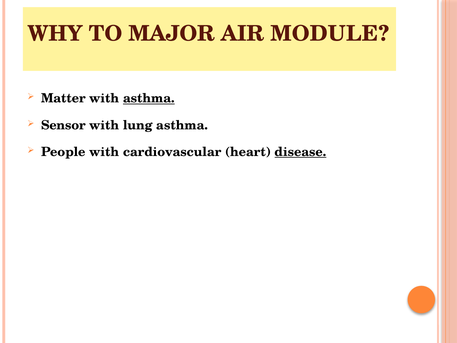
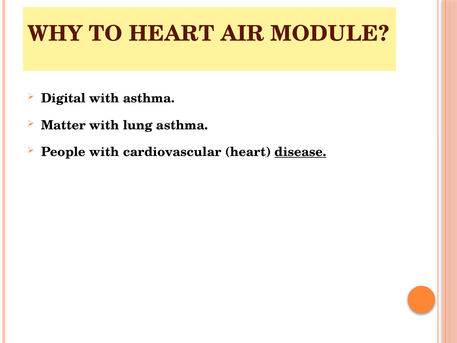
TO MAJOR: MAJOR -> HEART
Matter: Matter -> Digital
asthma at (149, 98) underline: present -> none
Sensor: Sensor -> Matter
